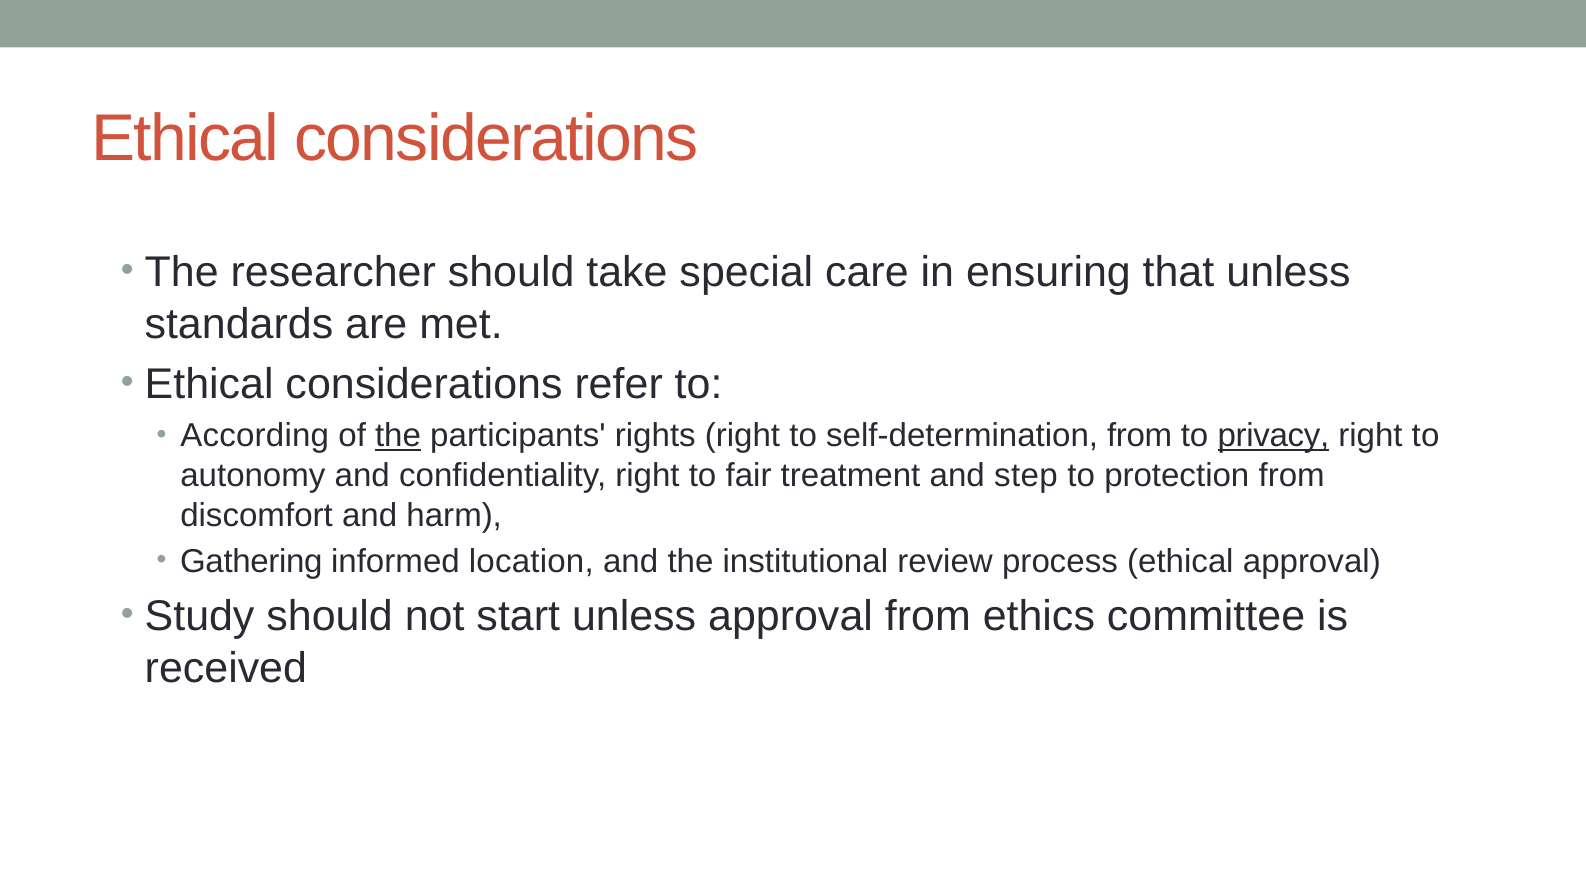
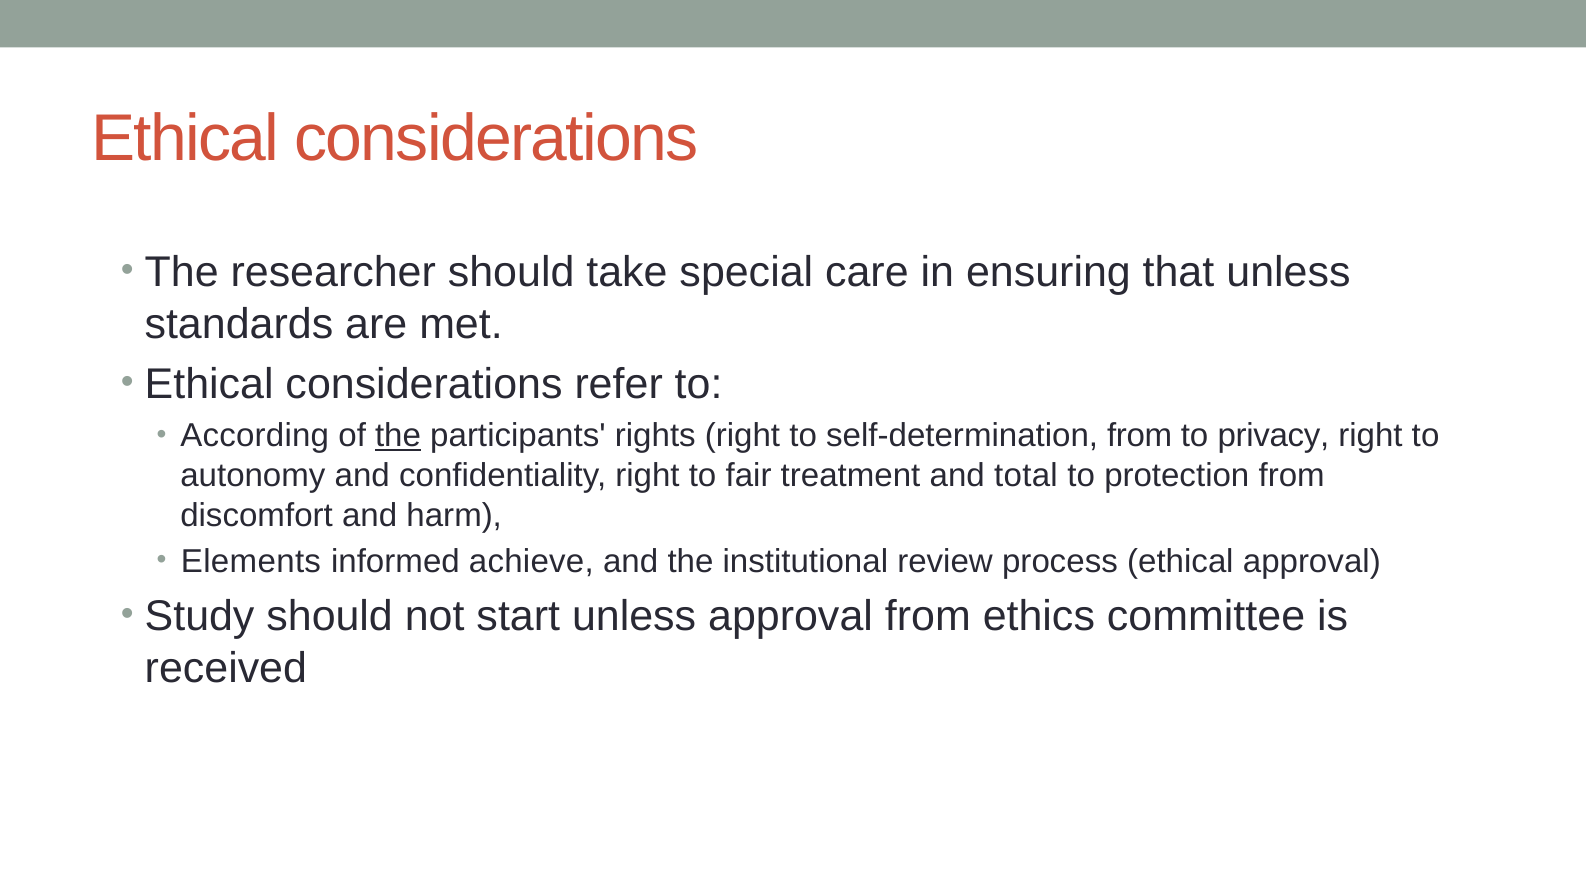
privacy underline: present -> none
step: step -> total
Gathering: Gathering -> Elements
location: location -> achieve
